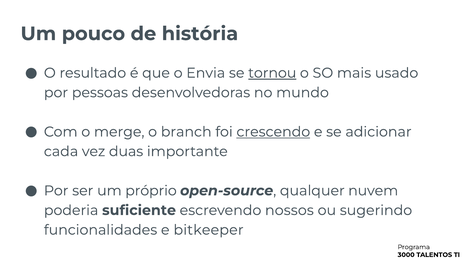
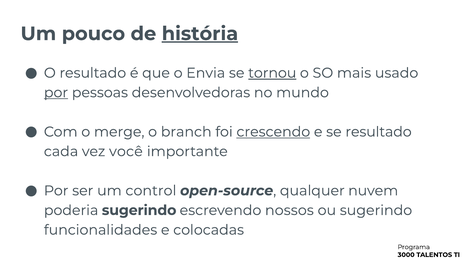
história underline: none -> present
por at (56, 93) underline: none -> present
se adicionar: adicionar -> resultado
duas: duas -> você
próprio: próprio -> control
poderia suficiente: suficiente -> sugerindo
bitkeeper: bitkeeper -> colocadas
